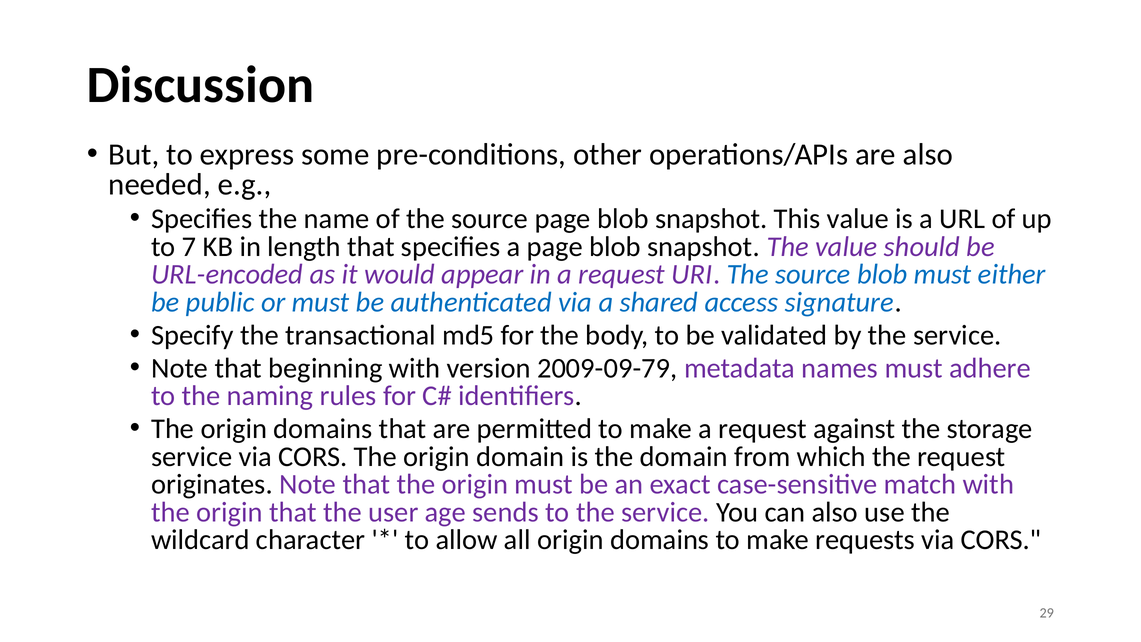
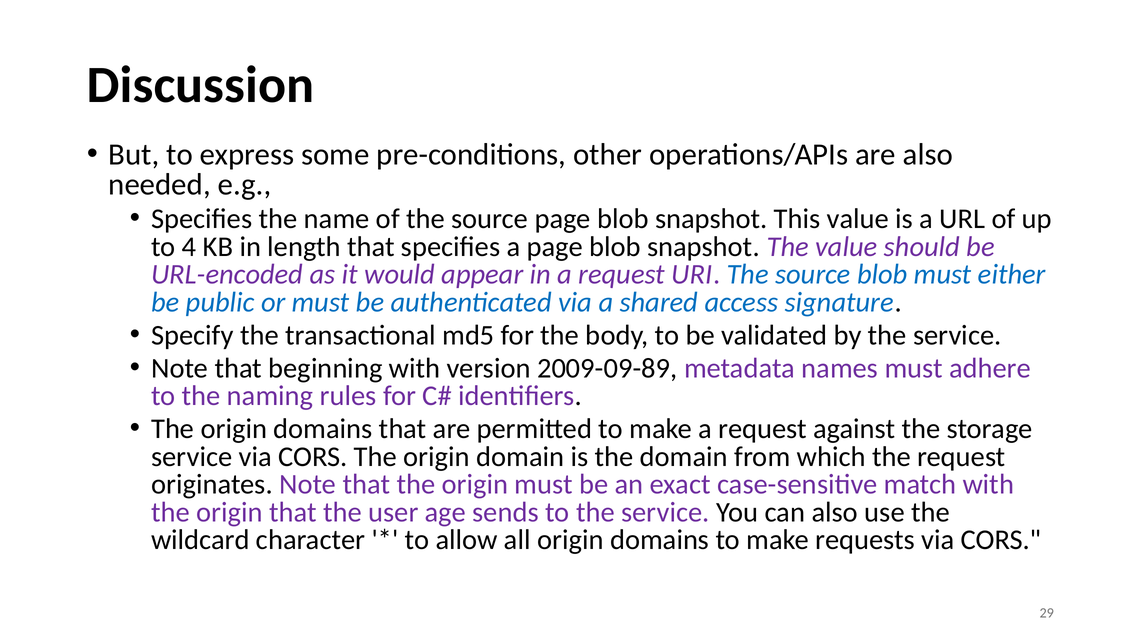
7: 7 -> 4
2009-09-79: 2009-09-79 -> 2009-09-89
